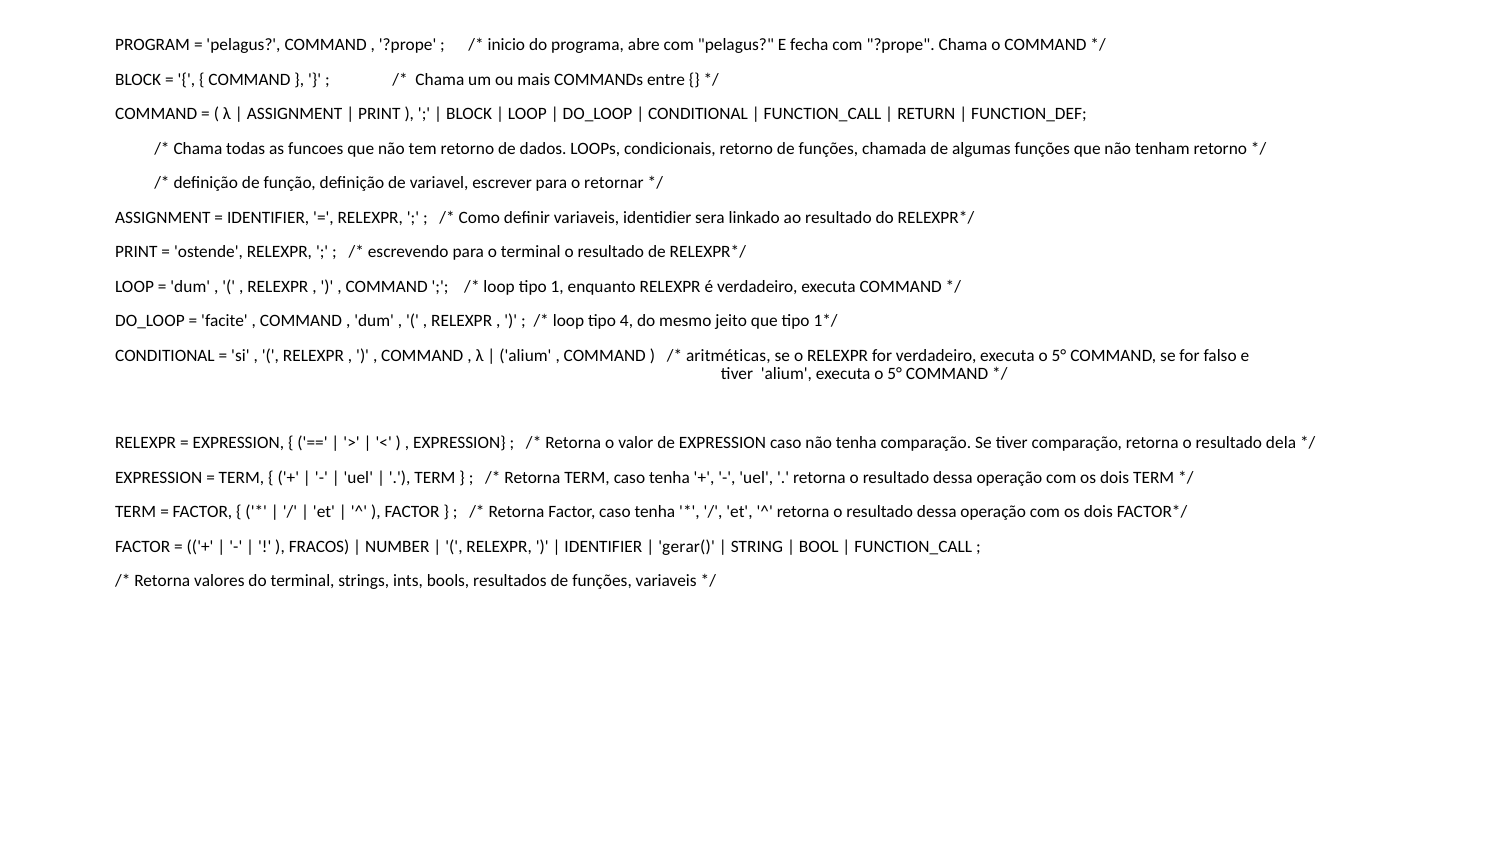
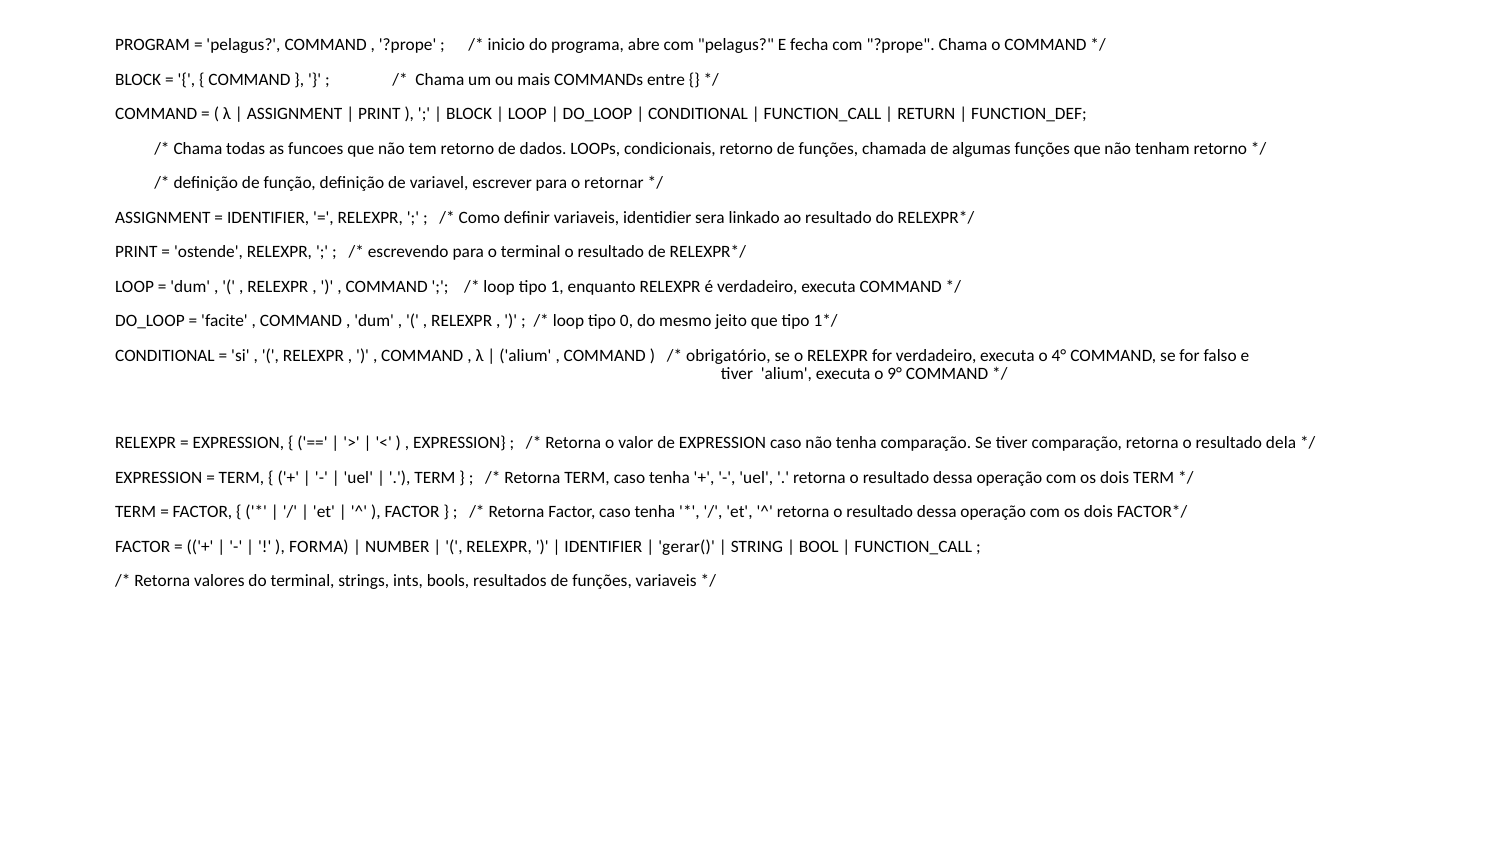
4: 4 -> 0
aritméticas: aritméticas -> obrigatório
verdadeiro executa o 5°: 5° -> 4°
alium executa o 5°: 5° -> 9°
FRACOS: FRACOS -> FORMA
